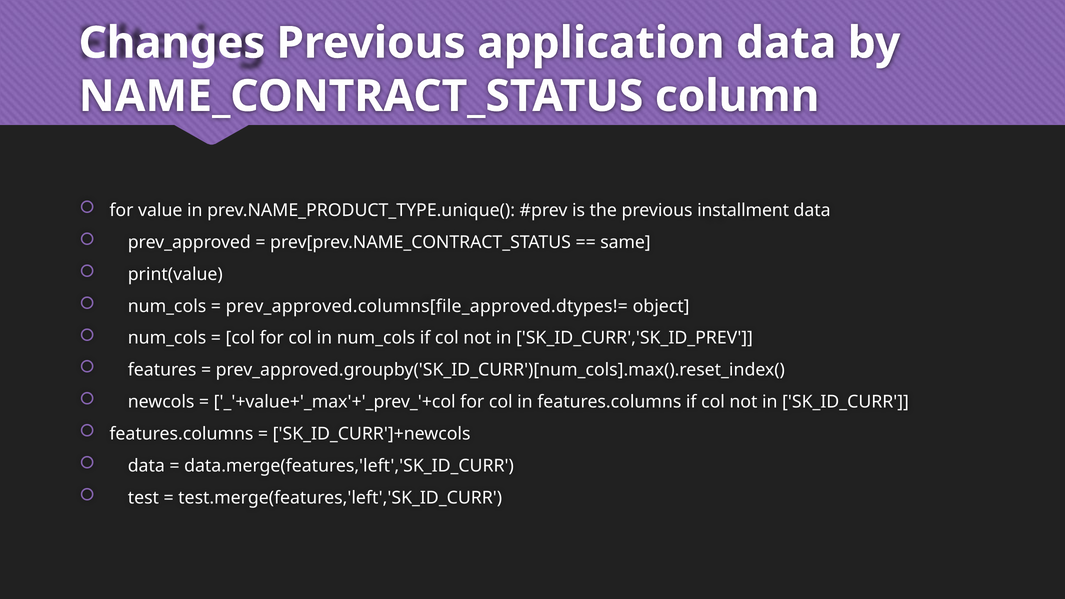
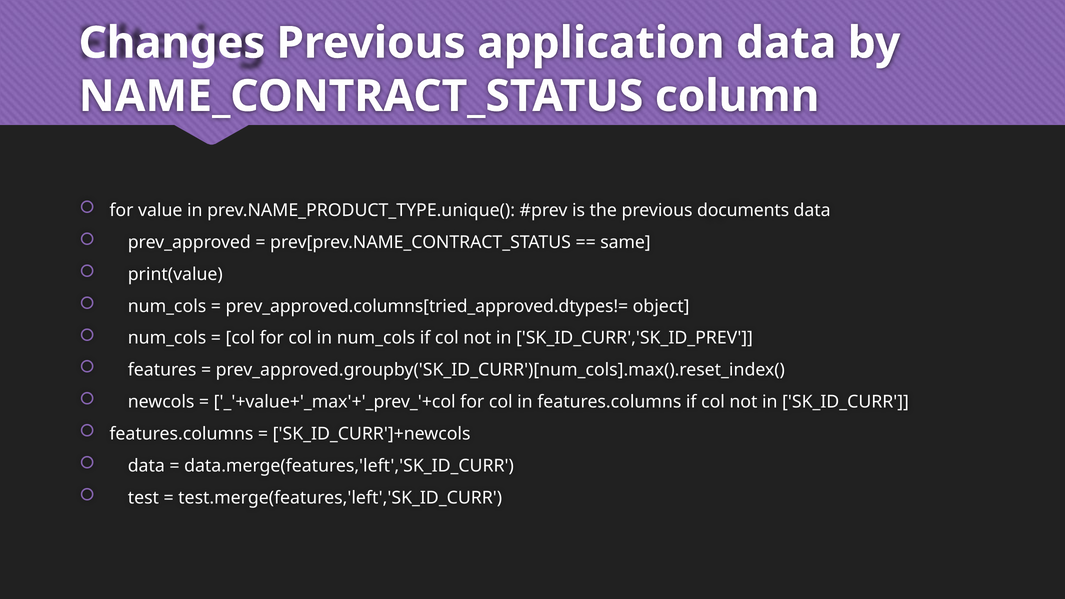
installment: installment -> documents
prev_approved.columns[file_approved.dtypes!=: prev_approved.columns[file_approved.dtypes!= -> prev_approved.columns[tried_approved.dtypes!=
